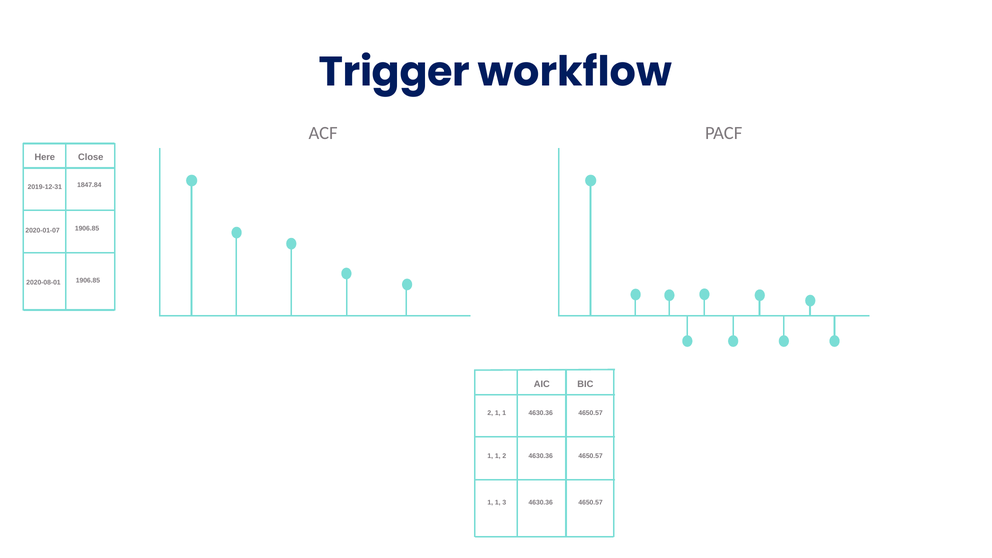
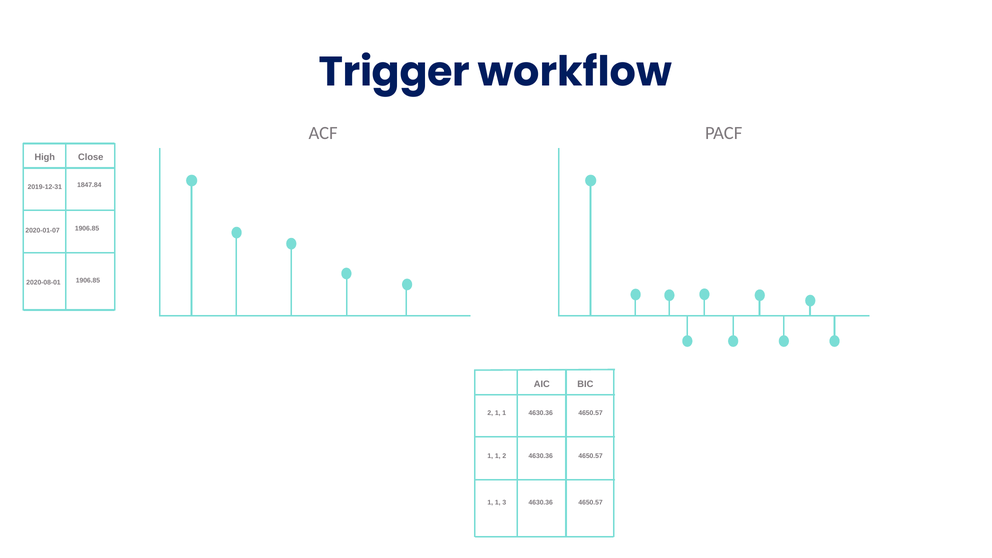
Here: Here -> High
